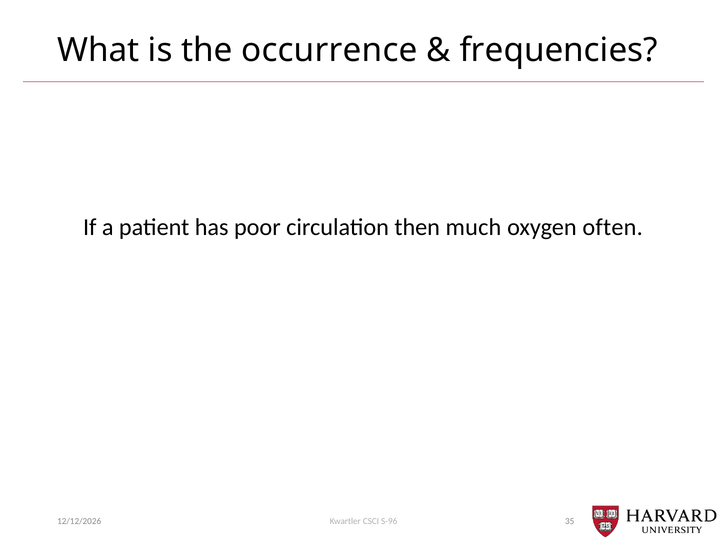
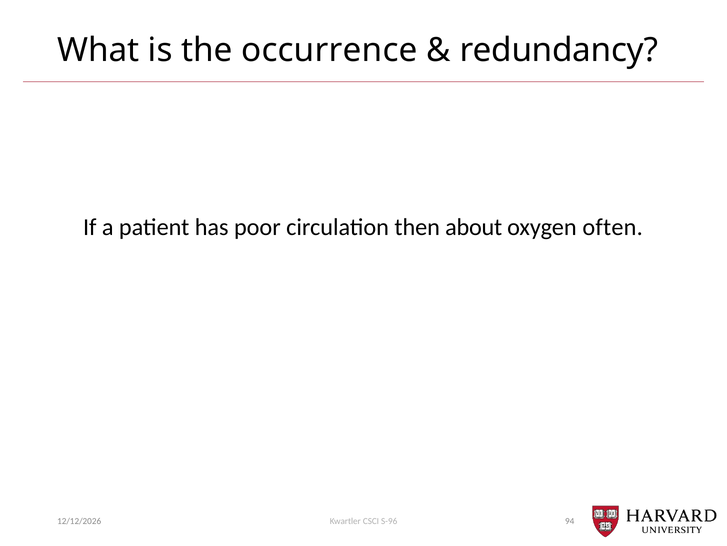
frequencies: frequencies -> redundancy
much: much -> about
35: 35 -> 94
